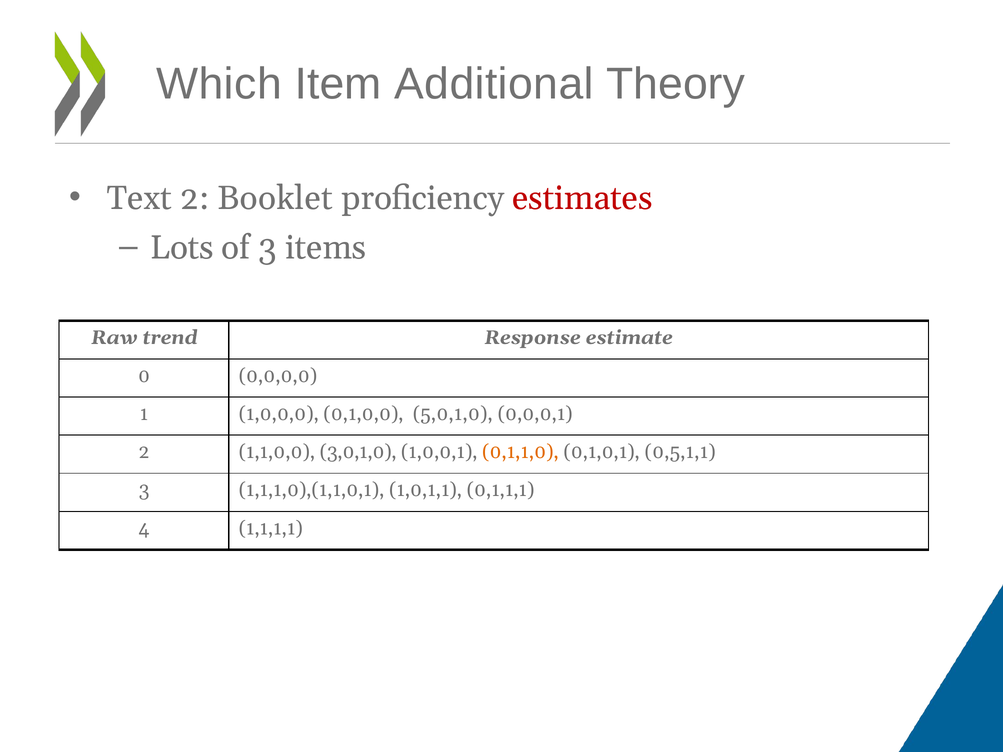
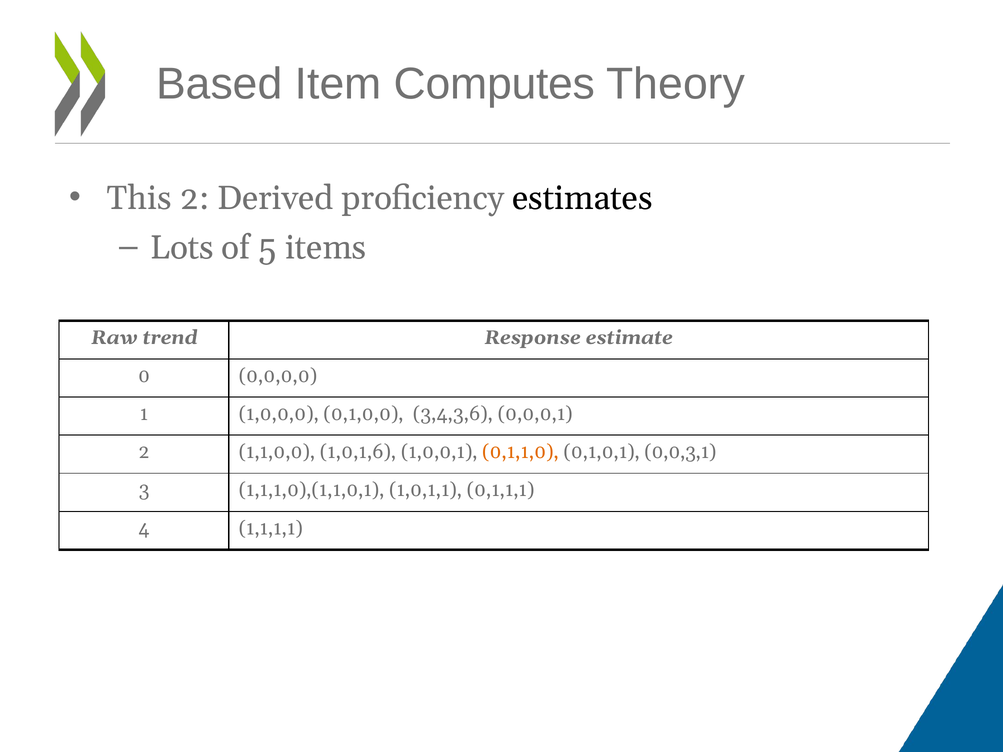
Which: Which -> Based
Additional: Additional -> Computes
Text: Text -> This
Booklet: Booklet -> Derived
estimates colour: red -> black
of 3: 3 -> 5
5,0,1,0: 5,0,1,0 -> 3,4,3,6
3,0,1,0: 3,0,1,0 -> 1,0,1,6
0,5,1,1: 0,5,1,1 -> 0,0,3,1
